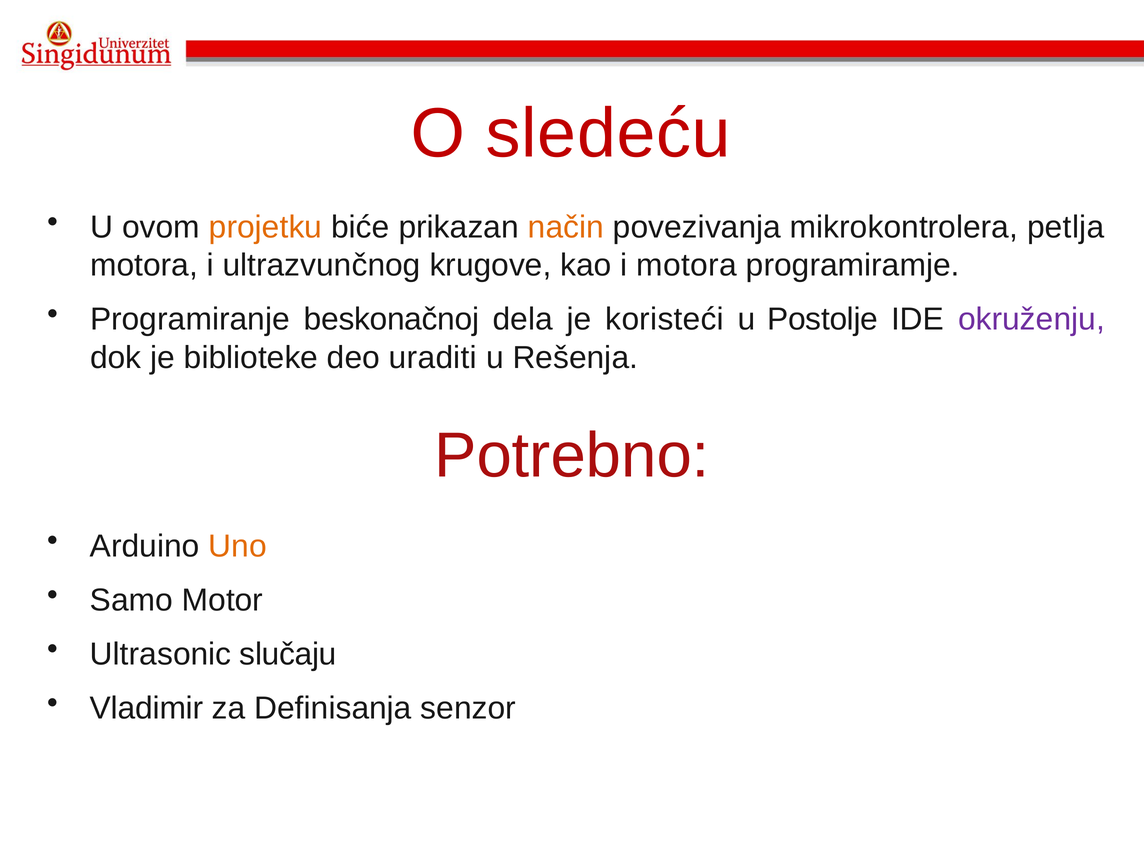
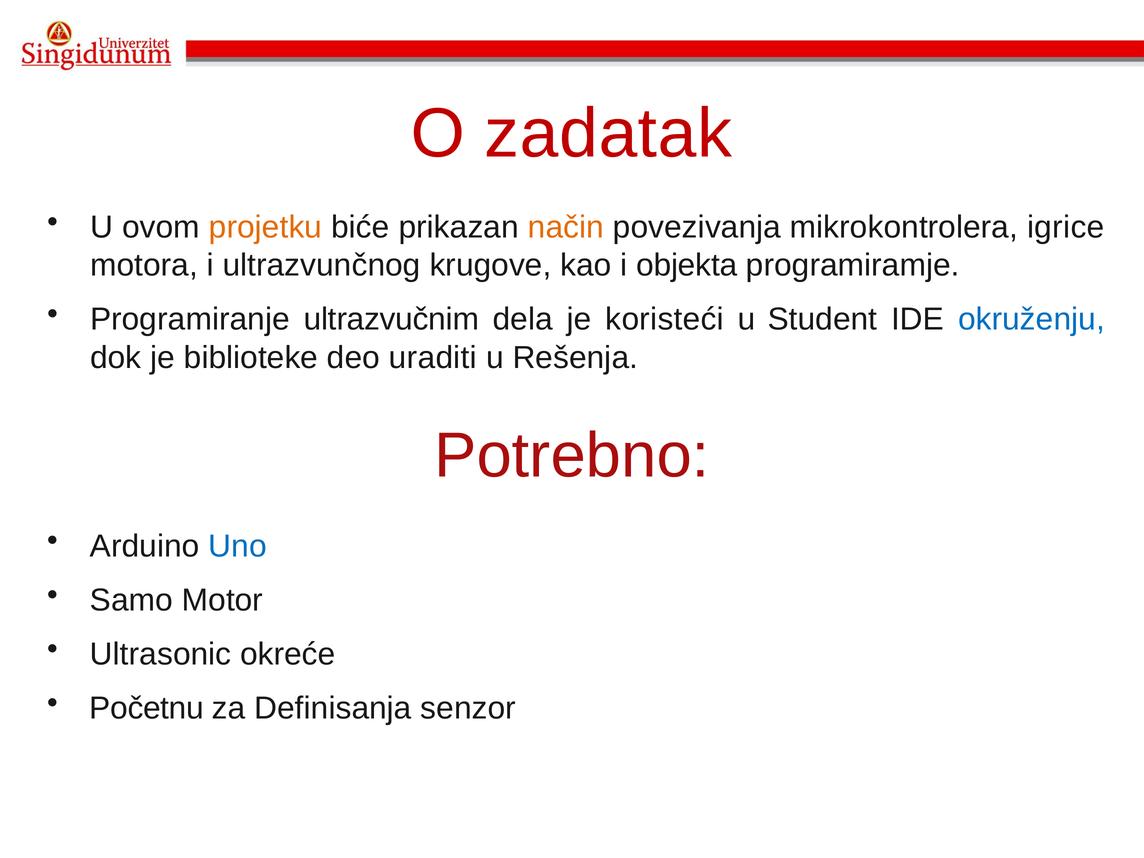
sledeću: sledeću -> zadatak
petlja: petlja -> igrice
i motora: motora -> objekta
beskonačnoj: beskonačnoj -> ultrazvučnim
Postolje: Postolje -> Student
okruženju colour: purple -> blue
Uno colour: orange -> blue
slučaju: slučaju -> okreće
Vladimir: Vladimir -> Početnu
